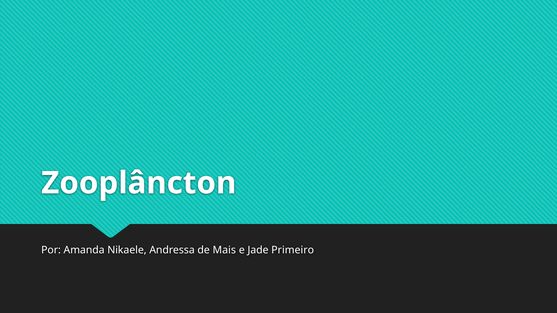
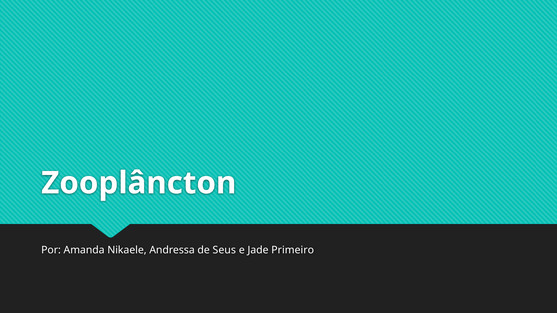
Mais: Mais -> Seus
